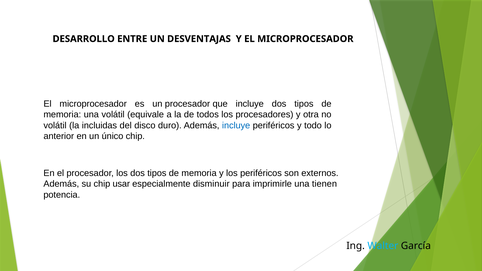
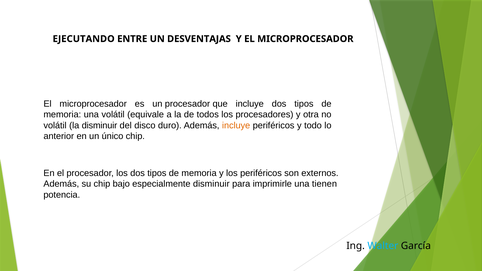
DESARROLLO: DESARROLLO -> EJECUTANDO
la incluidas: incluidas -> disminuir
incluye at (236, 126) colour: blue -> orange
usar: usar -> bajo
